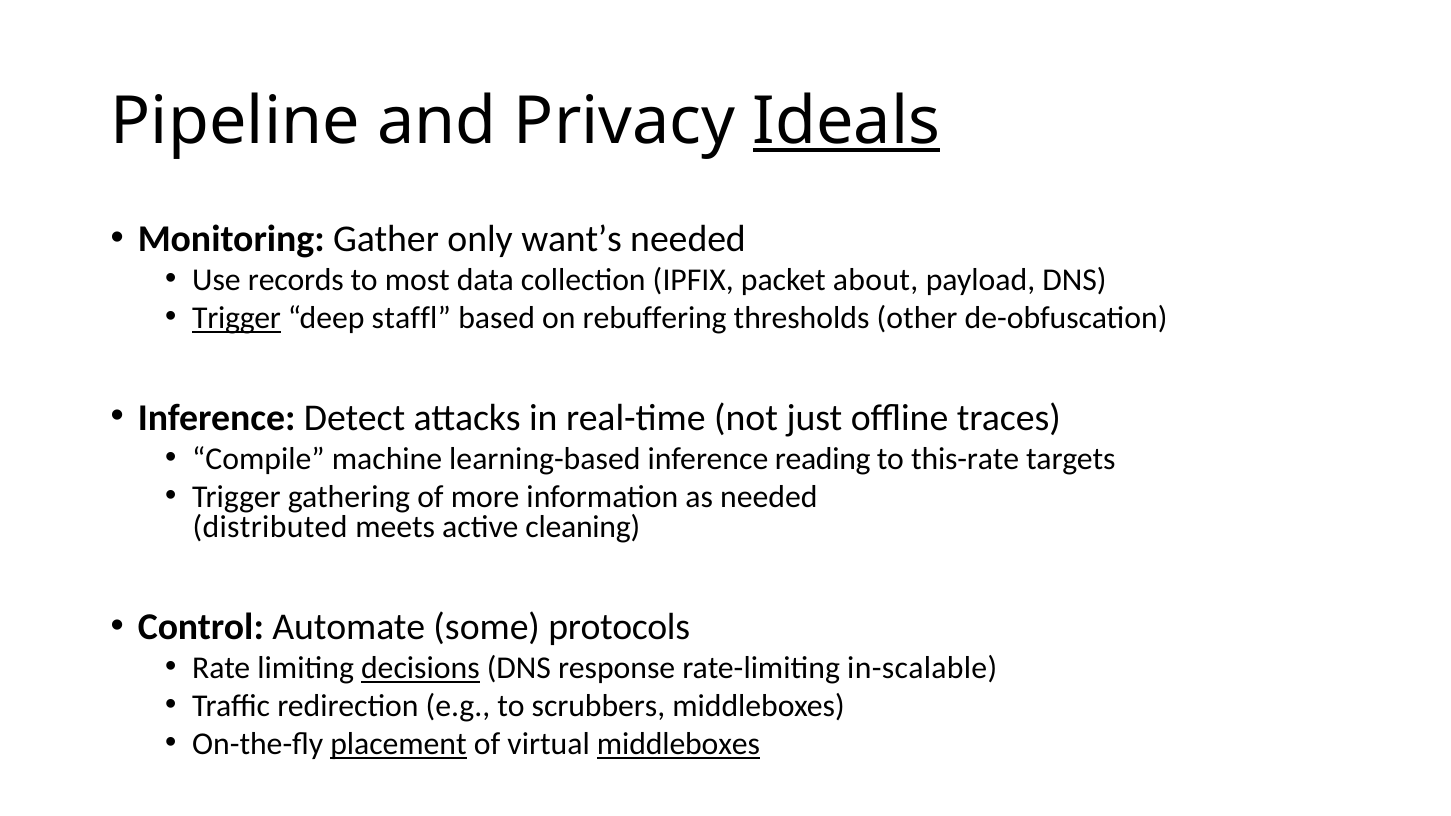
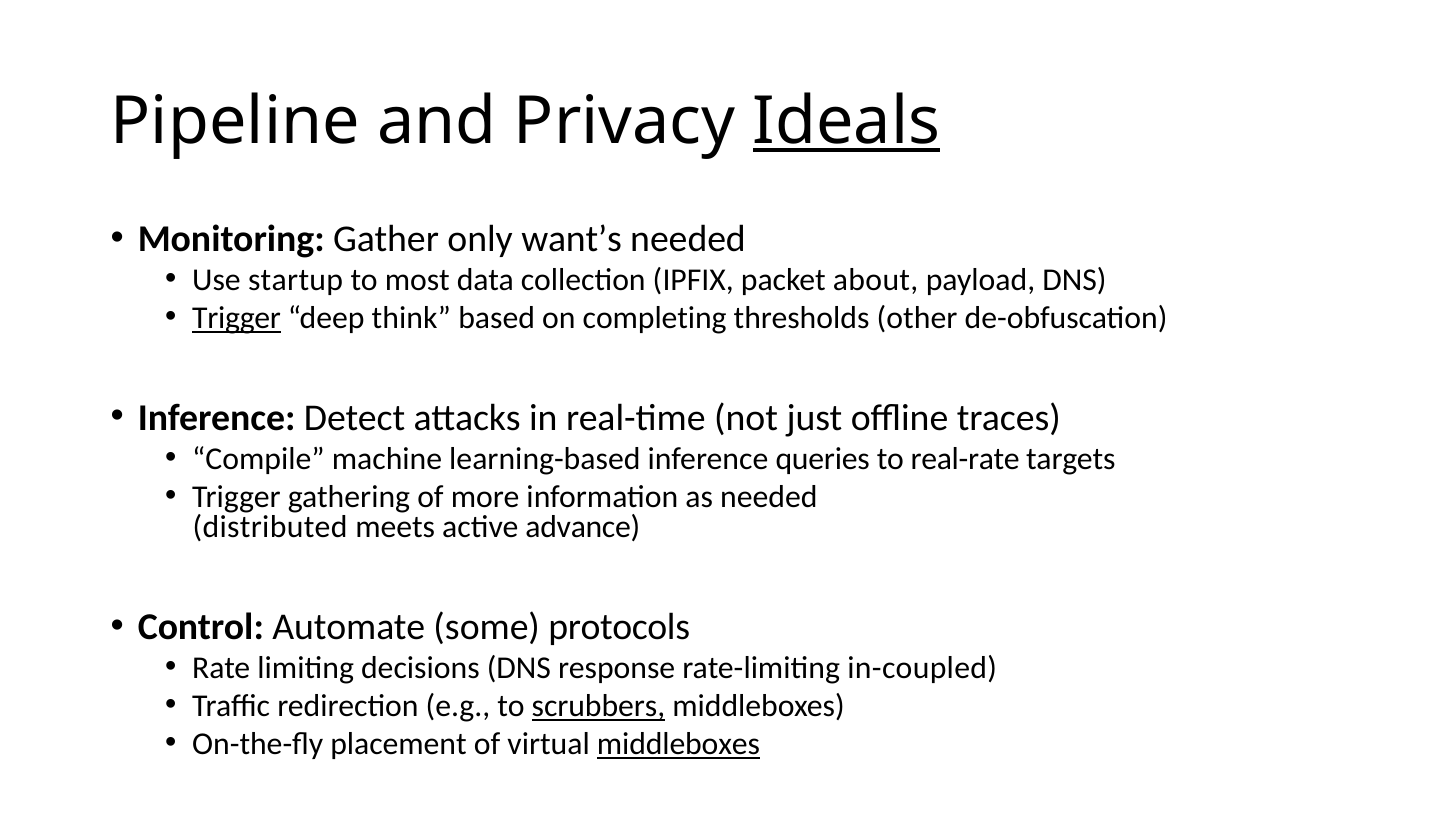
records: records -> startup
staffl: staffl -> think
rebuffering: rebuffering -> completing
reading: reading -> queries
this-rate: this-rate -> real-rate
cleaning: cleaning -> advance
decisions underline: present -> none
in-scalable: in-scalable -> in-coupled
scrubbers underline: none -> present
placement underline: present -> none
